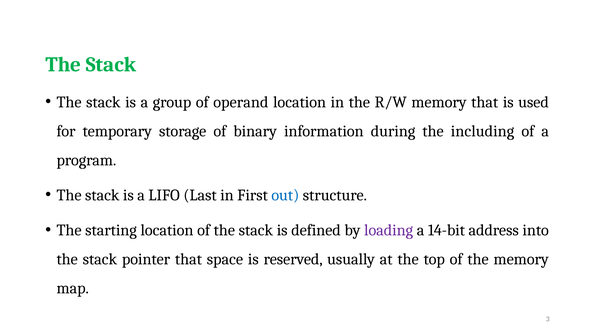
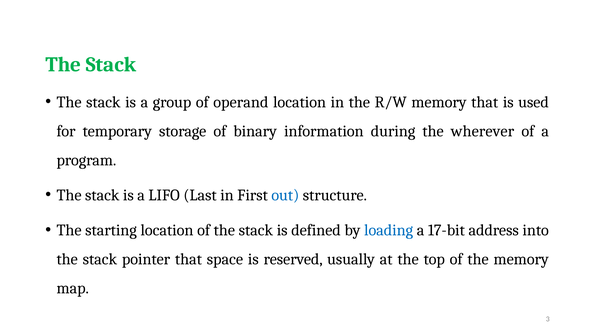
including: including -> wherever
loading colour: purple -> blue
14-bit: 14-bit -> 17-bit
